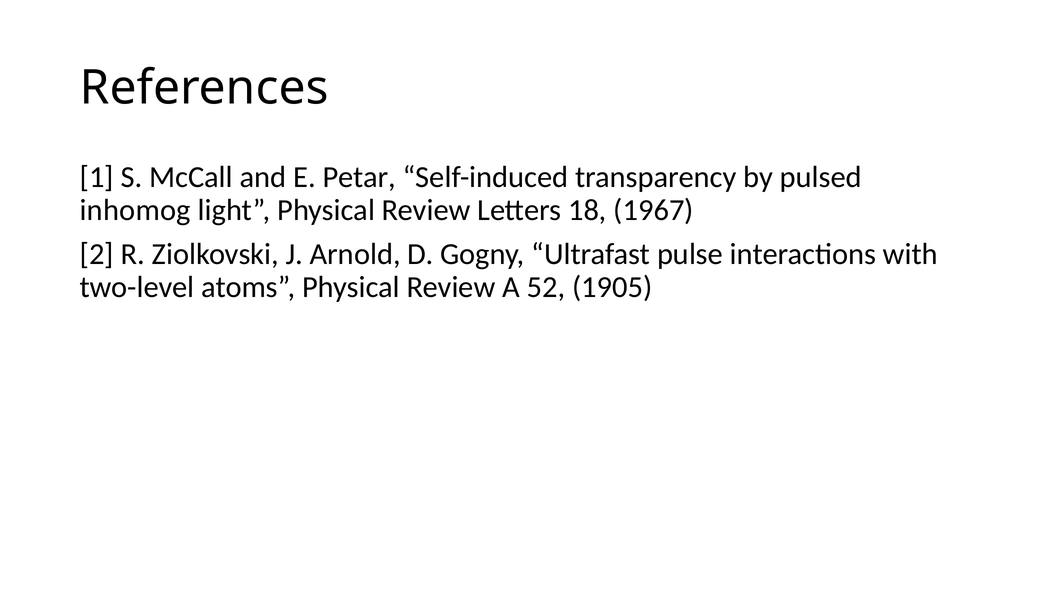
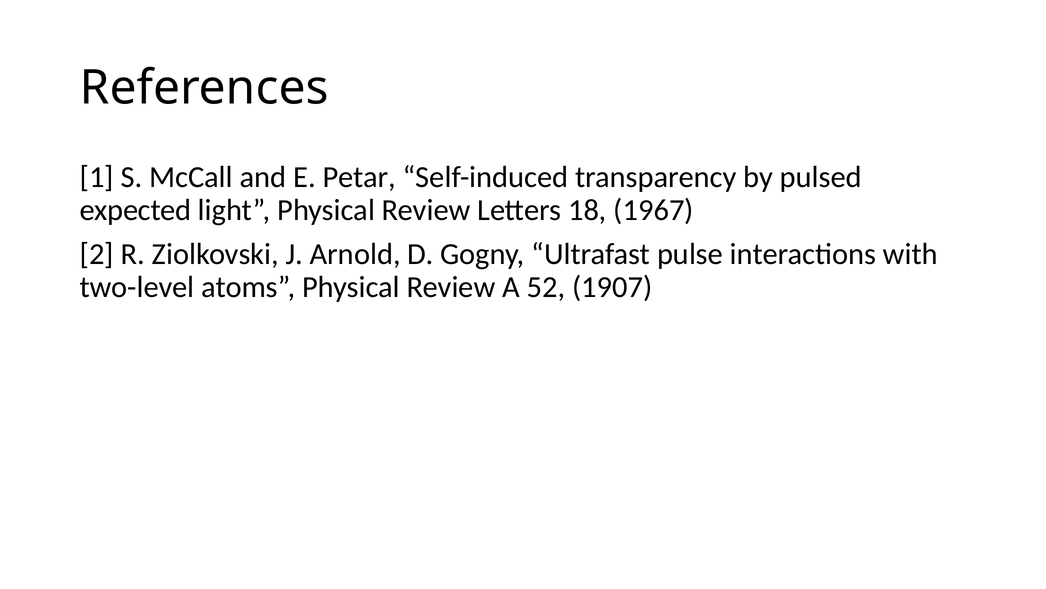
inhomog: inhomog -> expected
1905: 1905 -> 1907
